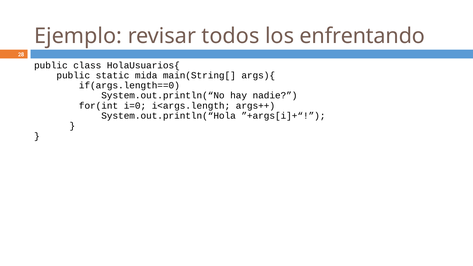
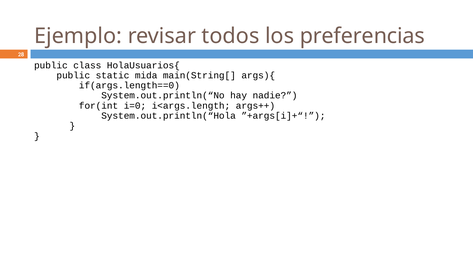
enfrentando: enfrentando -> preferencias
